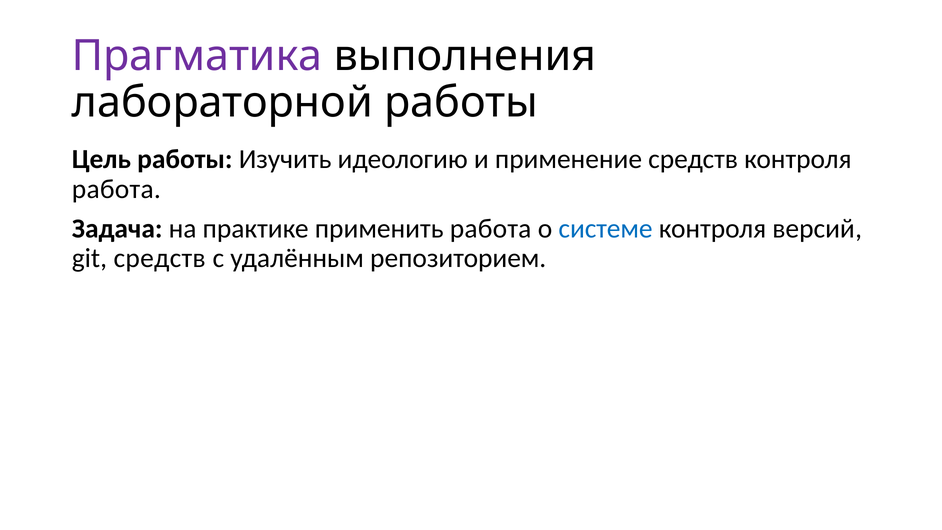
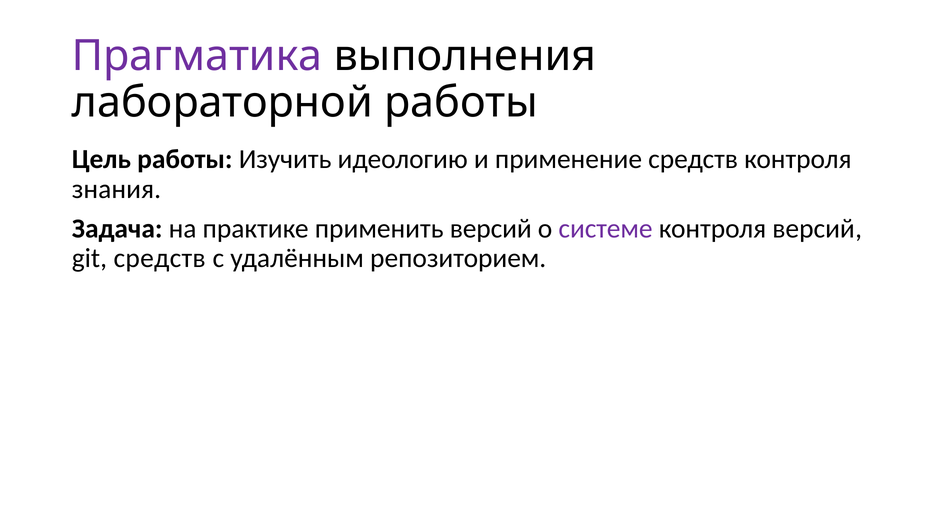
работа at (116, 189): работа -> знания
применить работа: работа -> версий
системе colour: blue -> purple
